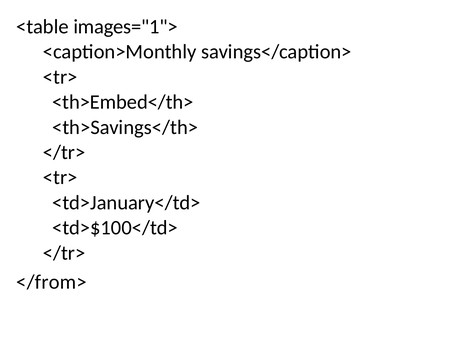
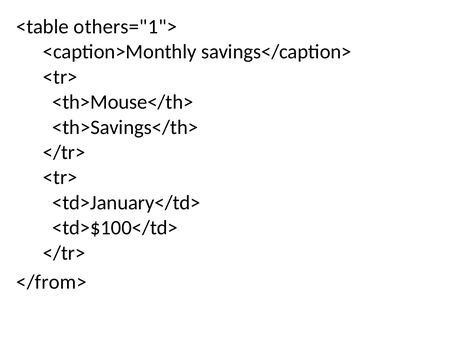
images="1">: images="1"> -> others="1">
<th>Embed</th>: <th>Embed</th> -> <th>Mouse</th>
